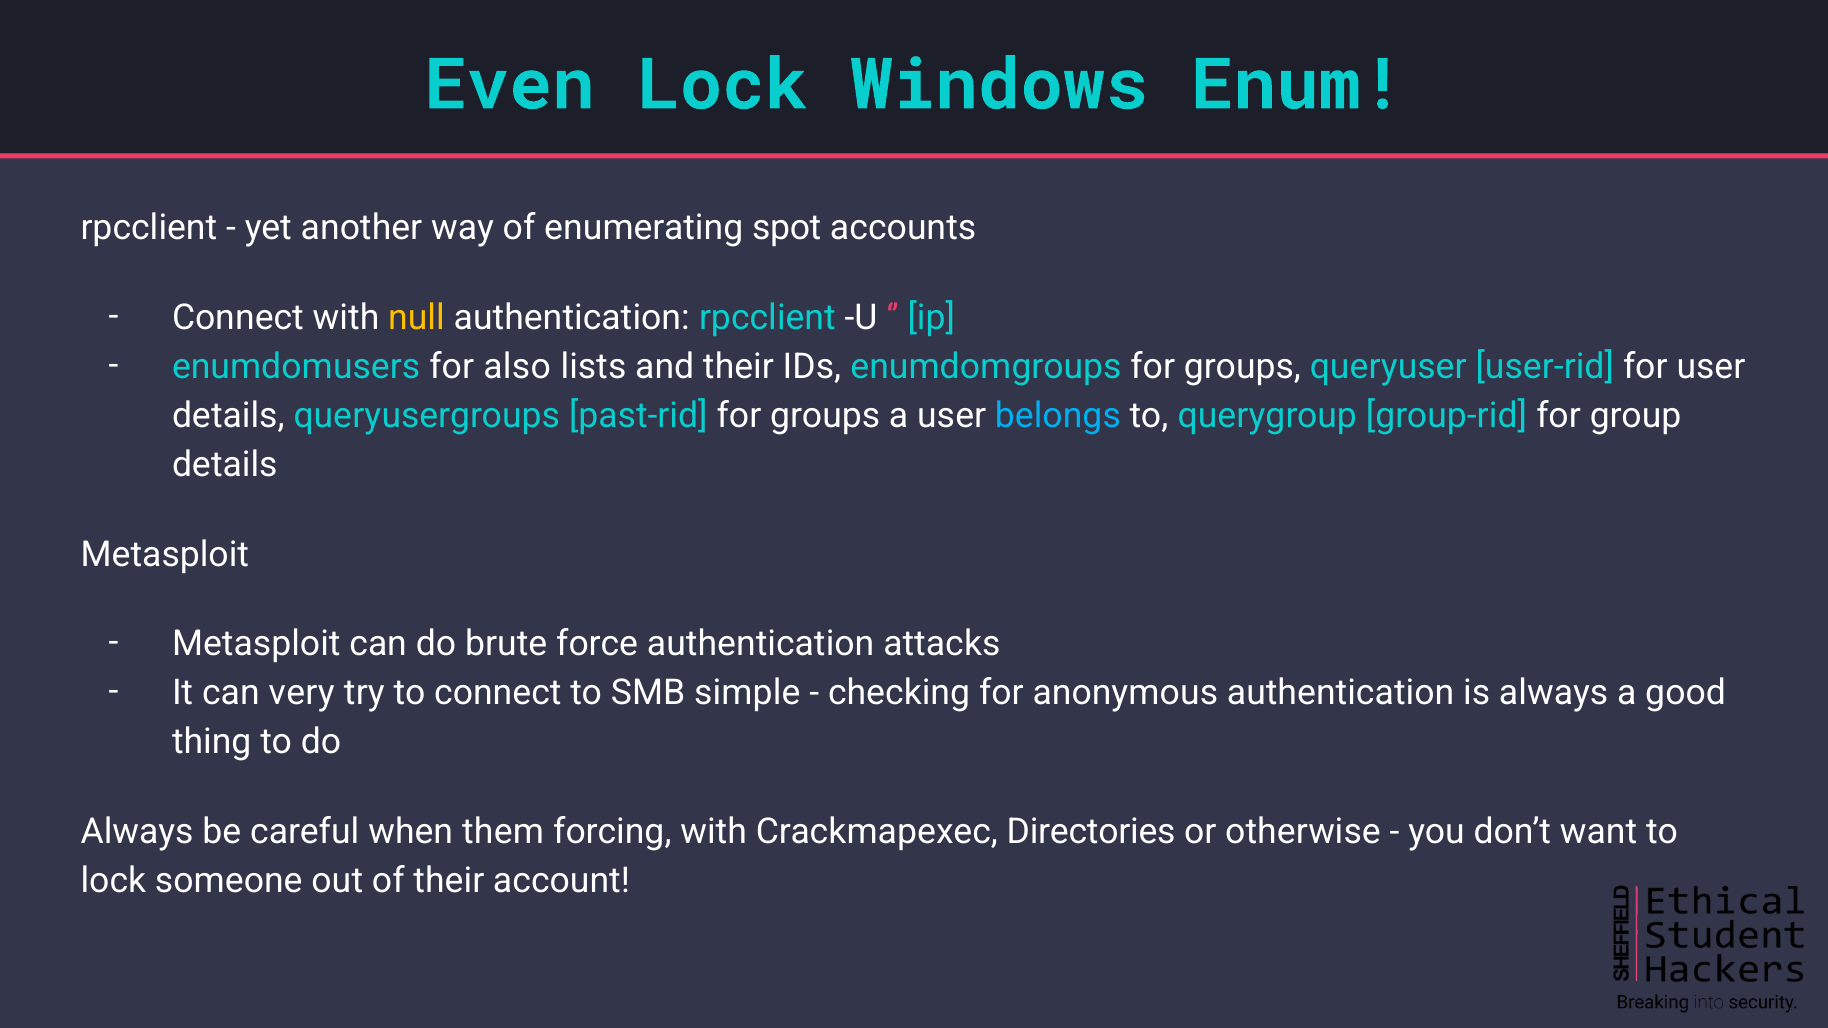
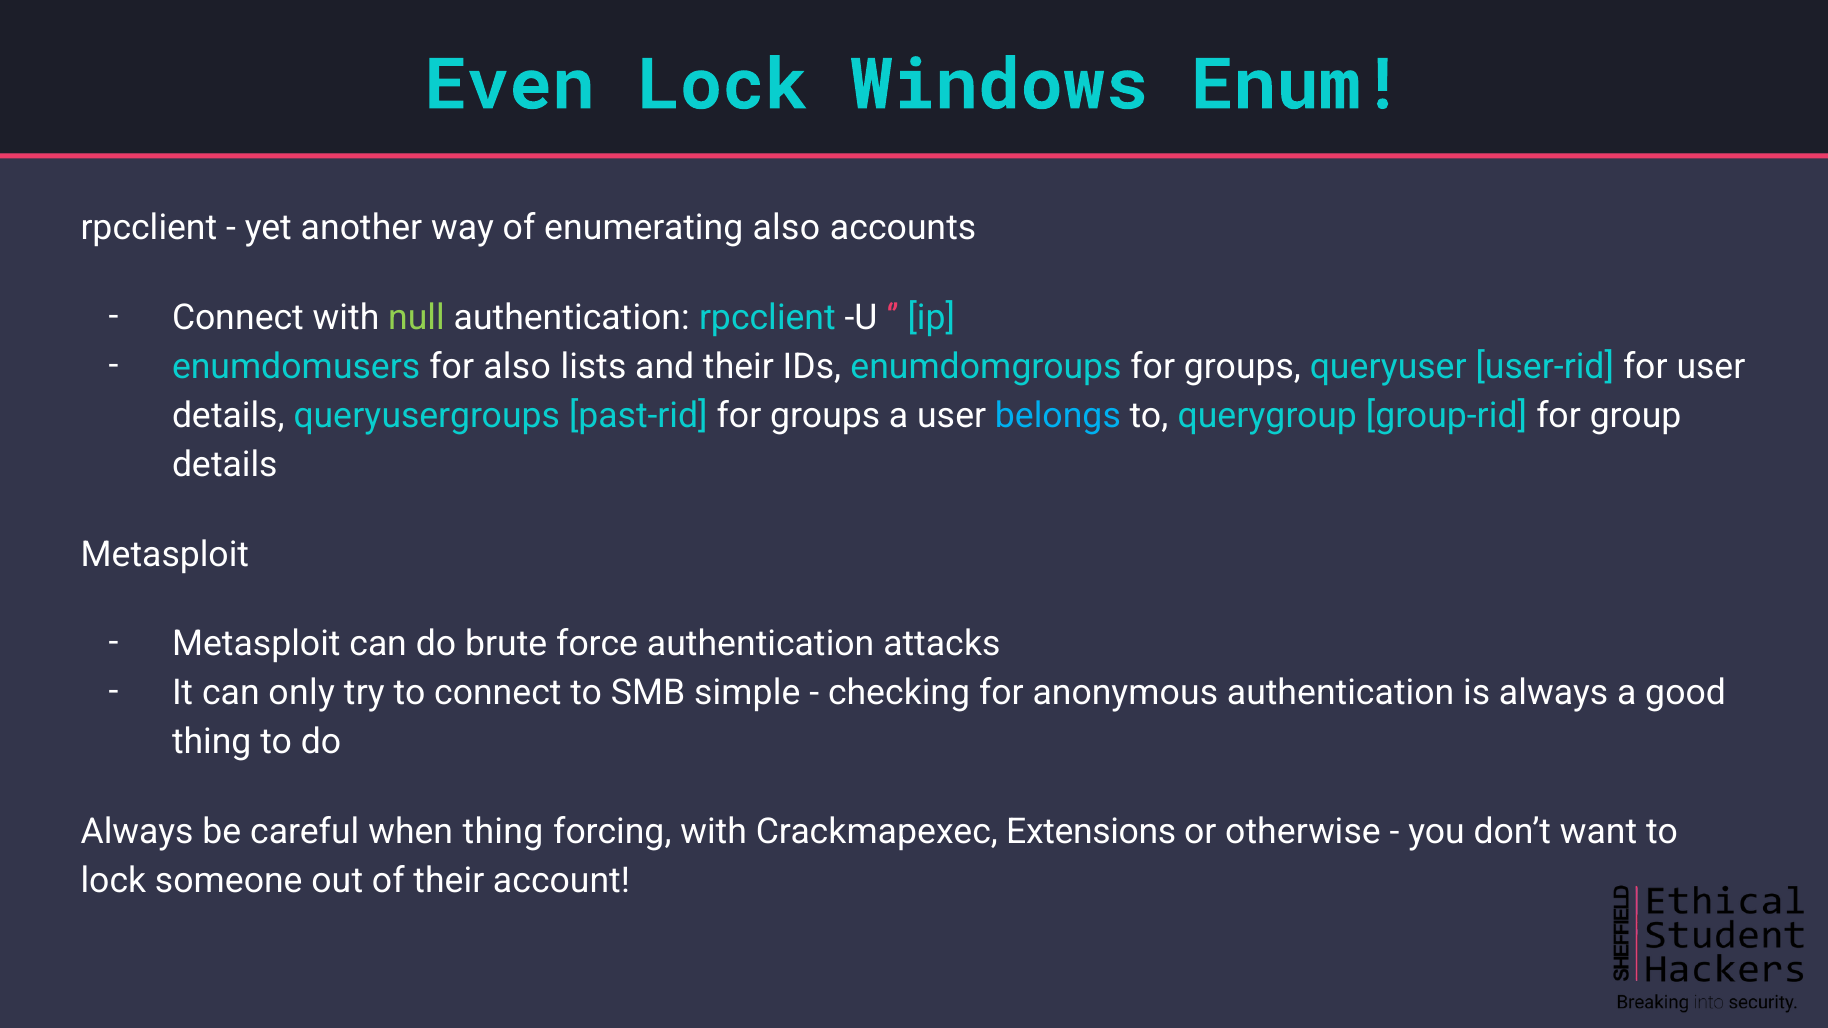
enumerating spot: spot -> also
null colour: yellow -> light green
very: very -> only
when them: them -> thing
Directories: Directories -> Extensions
